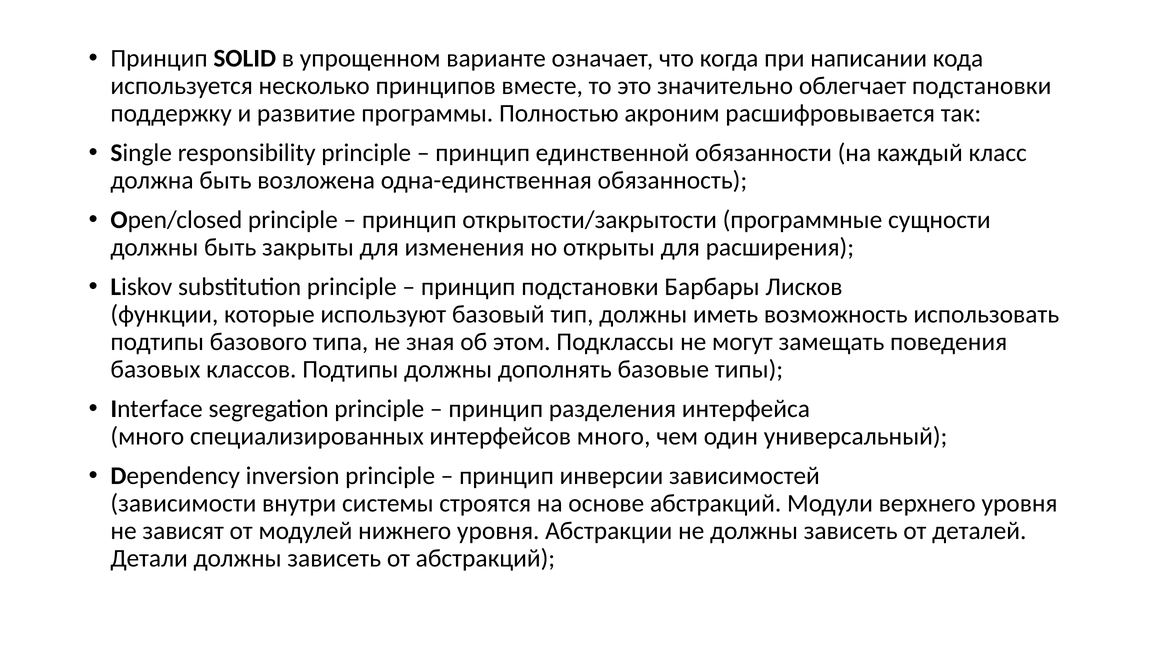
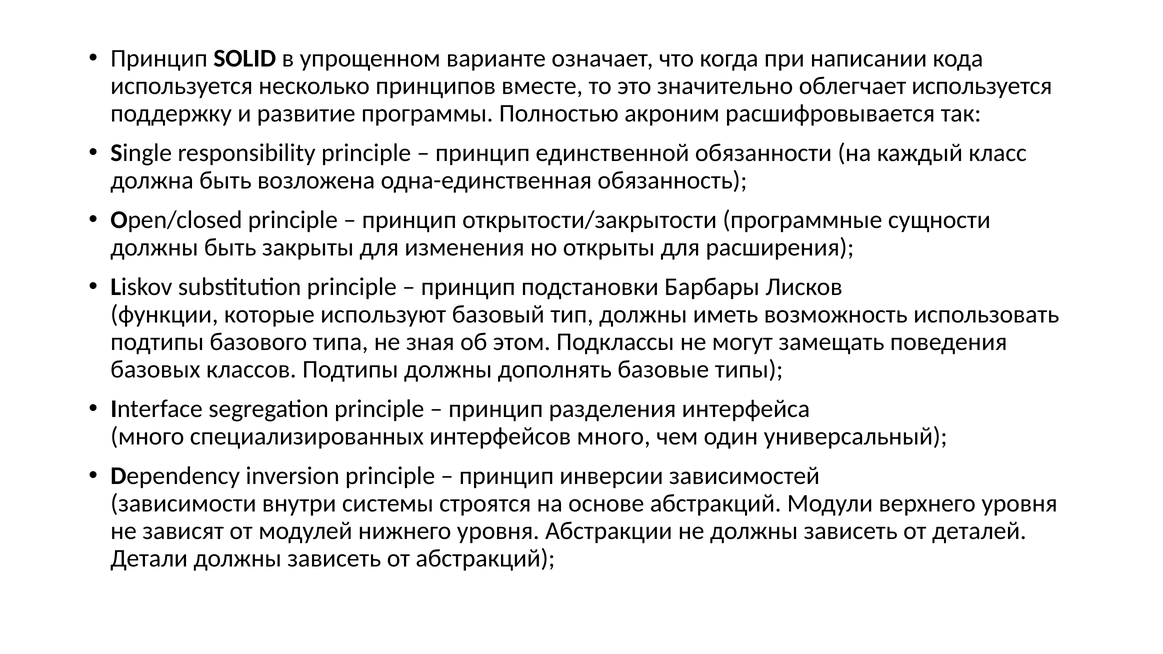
облегчает подстановки: подстановки -> используется
